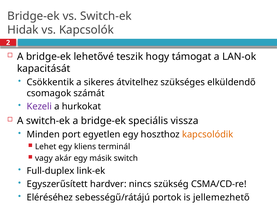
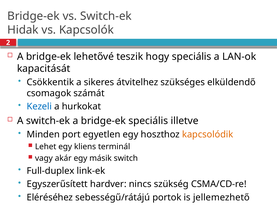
hogy támogat: támogat -> speciális
Kezeli colour: purple -> blue
vissza: vissza -> illetve
